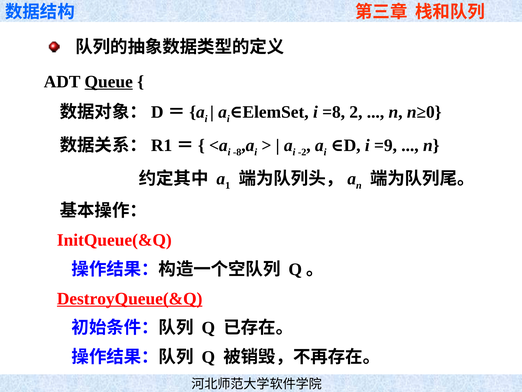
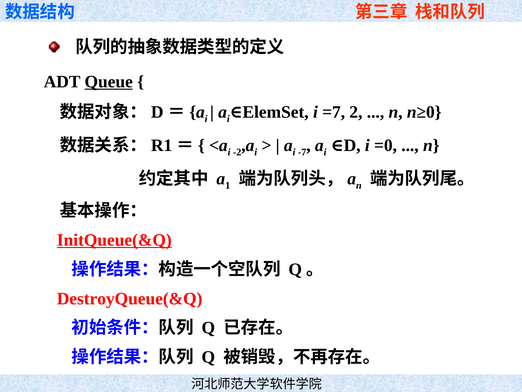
=8: =8 -> =7
-8: -8 -> -2
-2: -2 -> -7
=9: =9 -> =0
InitQueue(&Q underline: none -> present
DestroyQueue(&Q underline: present -> none
